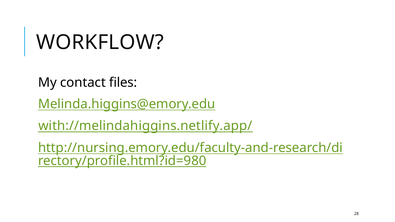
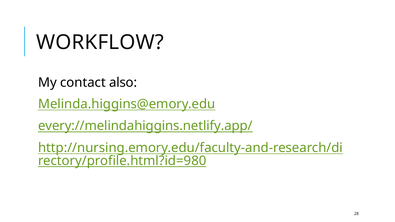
files: files -> also
with://melindahiggins.netlify.app/: with://melindahiggins.netlify.app/ -> every://melindahiggins.netlify.app/
